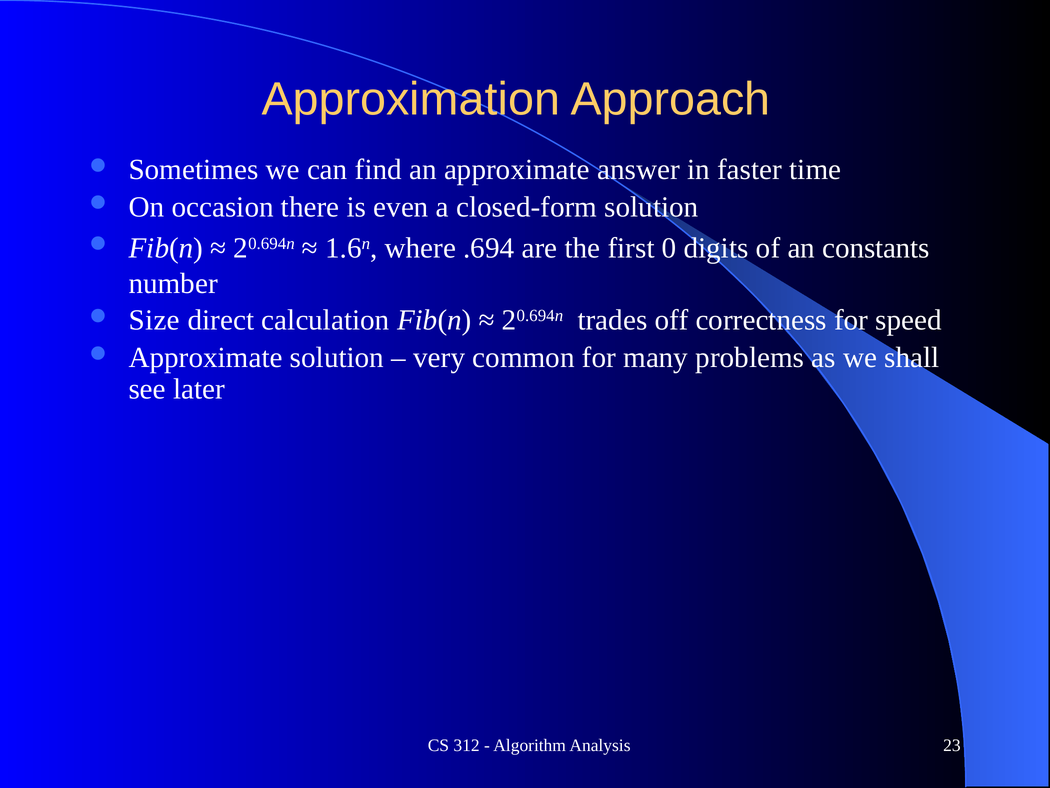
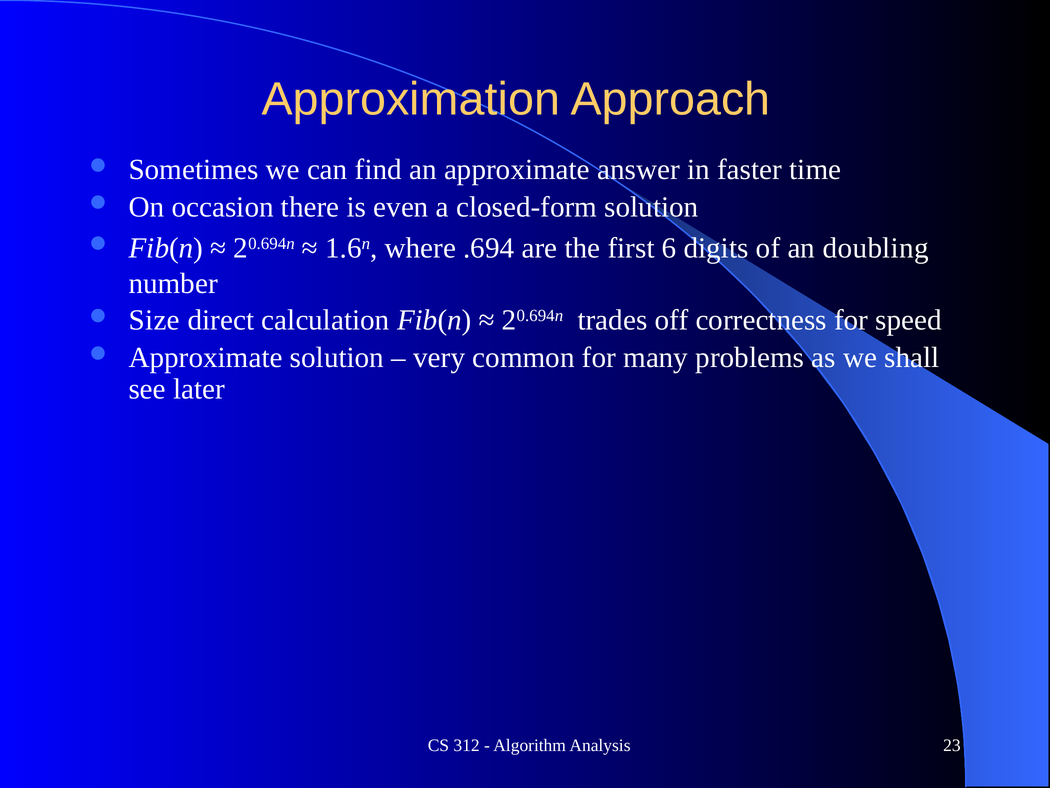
0: 0 -> 6
constants: constants -> doubling
